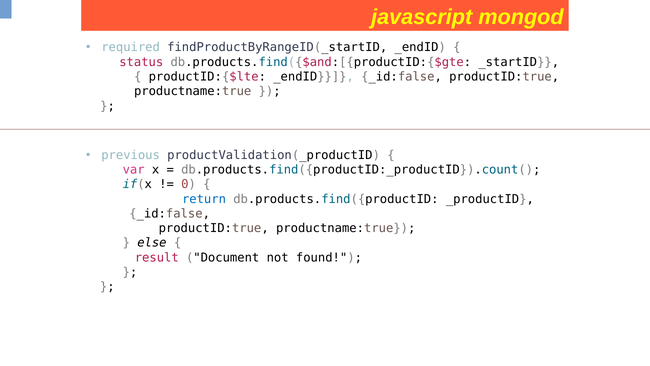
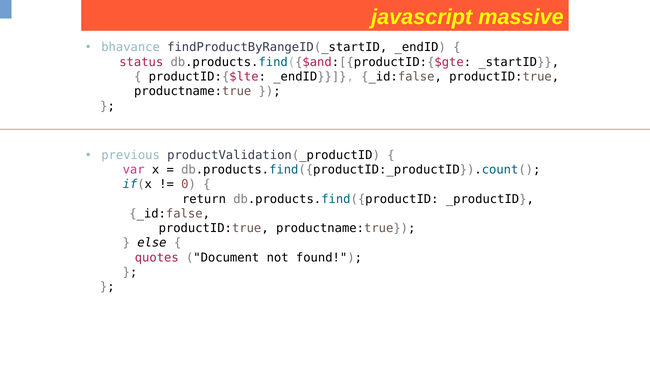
mongod: mongod -> massive
required: required -> bhavance
return colour: blue -> black
result: result -> quotes
